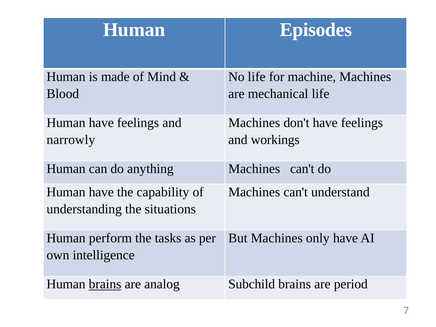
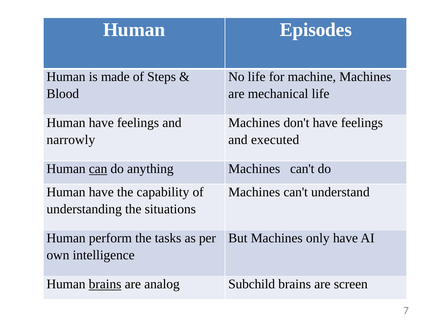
Mind: Mind -> Steps
workings: workings -> executed
can underline: none -> present
period: period -> screen
